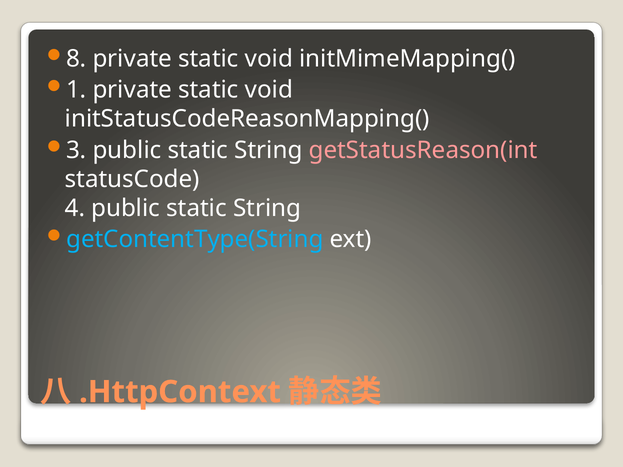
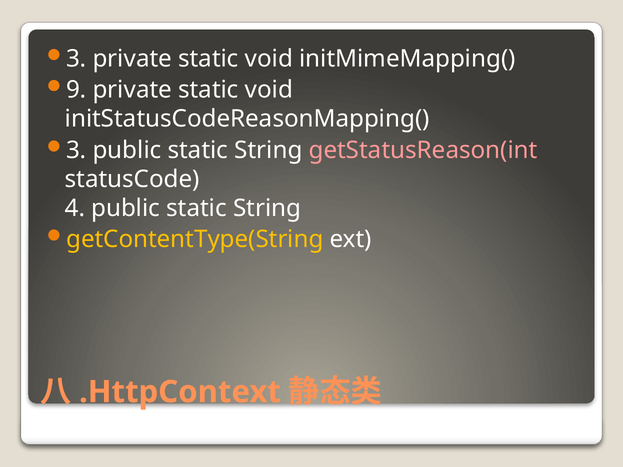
8 at (76, 59): 8 -> 3
1: 1 -> 9
getContentType(String colour: light blue -> yellow
